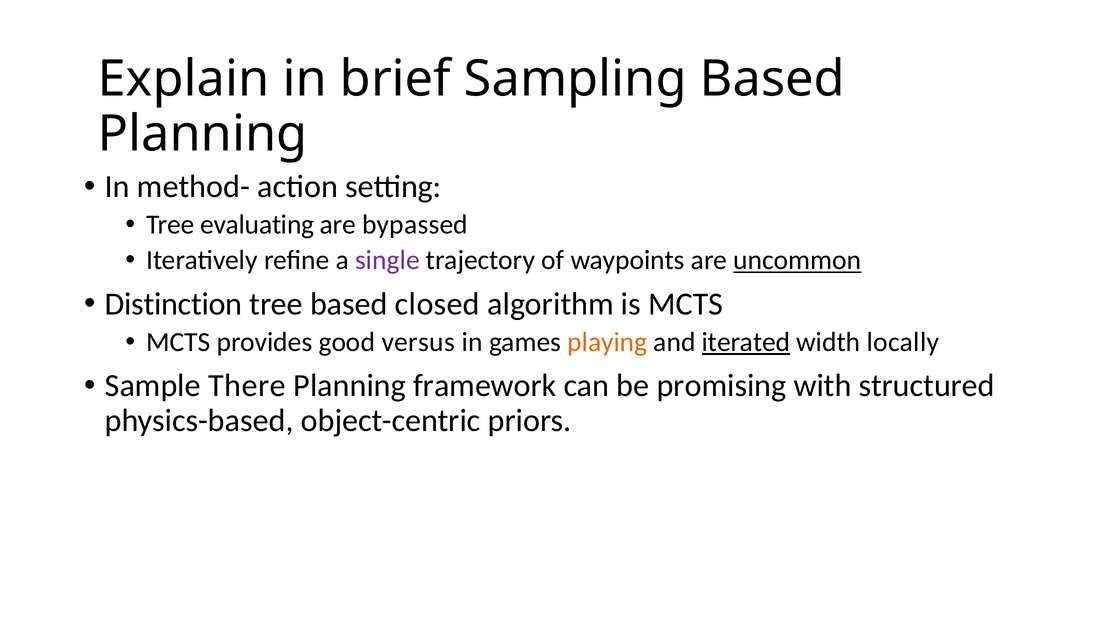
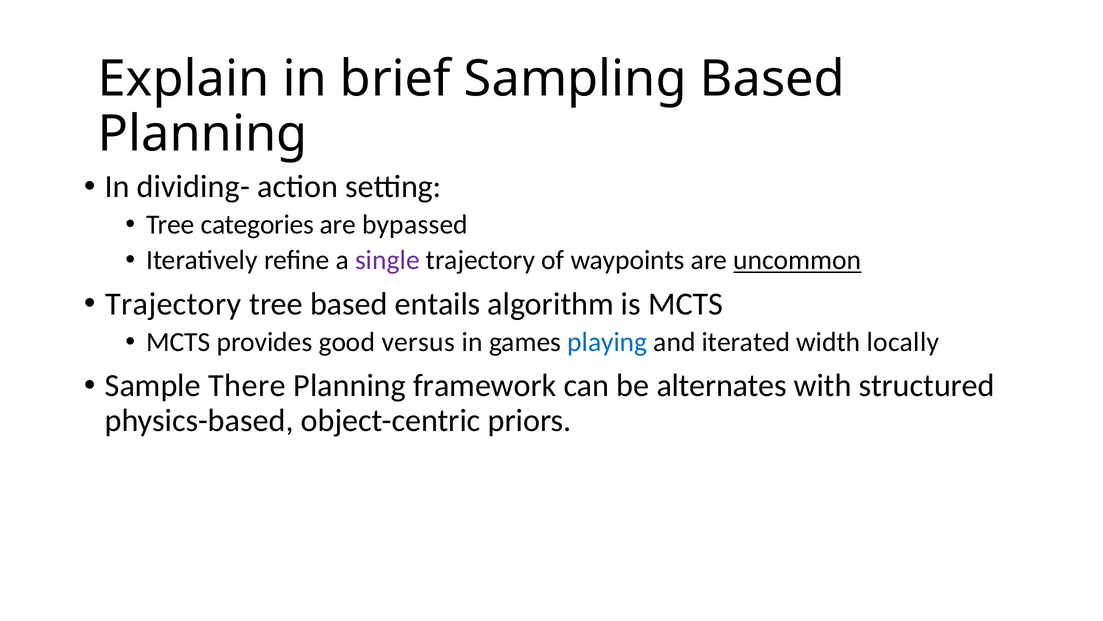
method-: method- -> dividing-
evaluating: evaluating -> categories
Distinction at (174, 304): Distinction -> Trajectory
closed: closed -> entails
playing colour: orange -> blue
iterated underline: present -> none
promising: promising -> alternates
